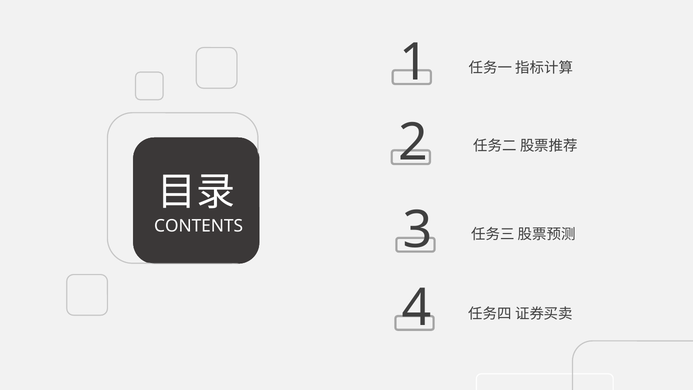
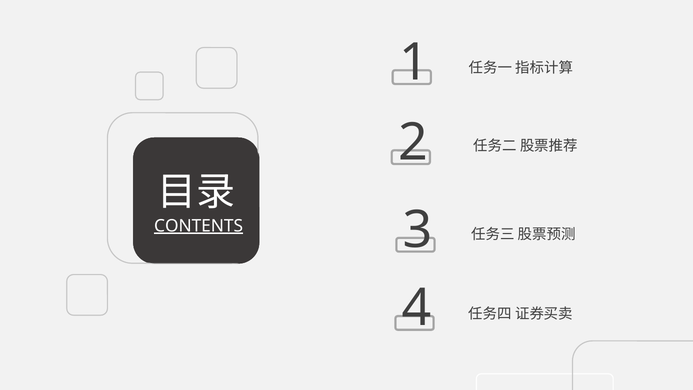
CONTENTS underline: none -> present
